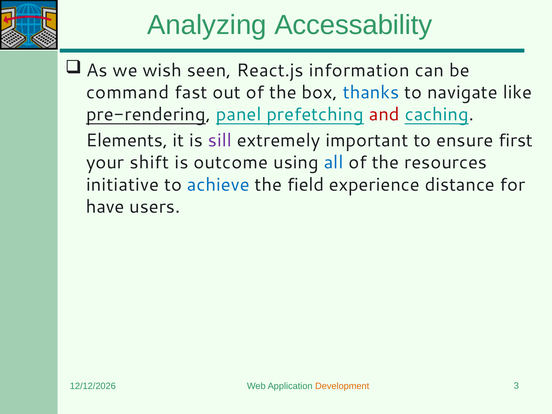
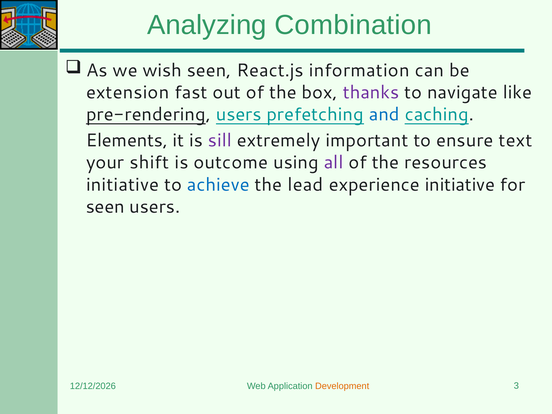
Accessability: Accessability -> Combination
command: command -> extension
thanks colour: blue -> purple
pre-rendering panel: panel -> users
and colour: red -> blue
first: first -> text
all colour: blue -> purple
field: field -> lead
experience distance: distance -> initiative
have at (105, 207): have -> seen
